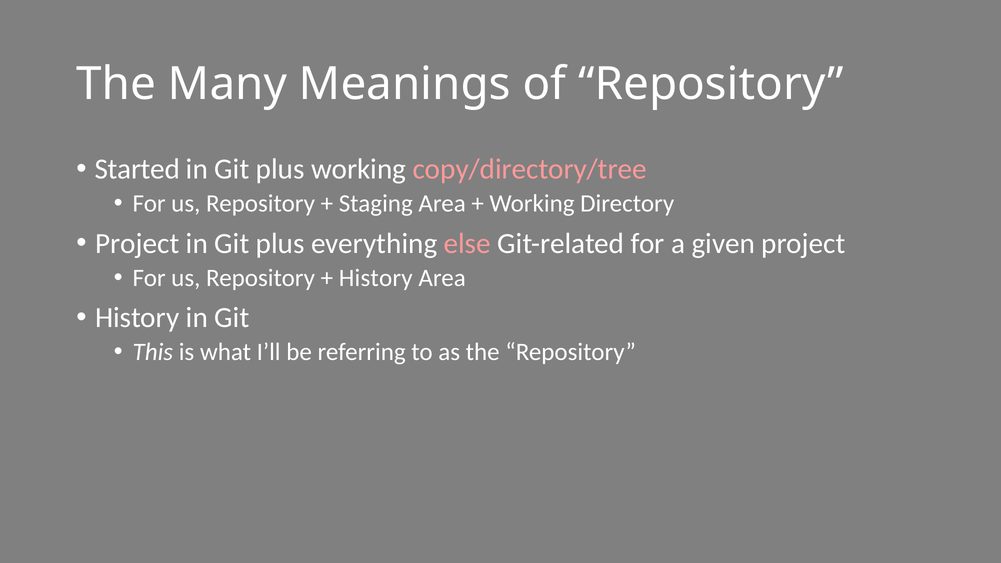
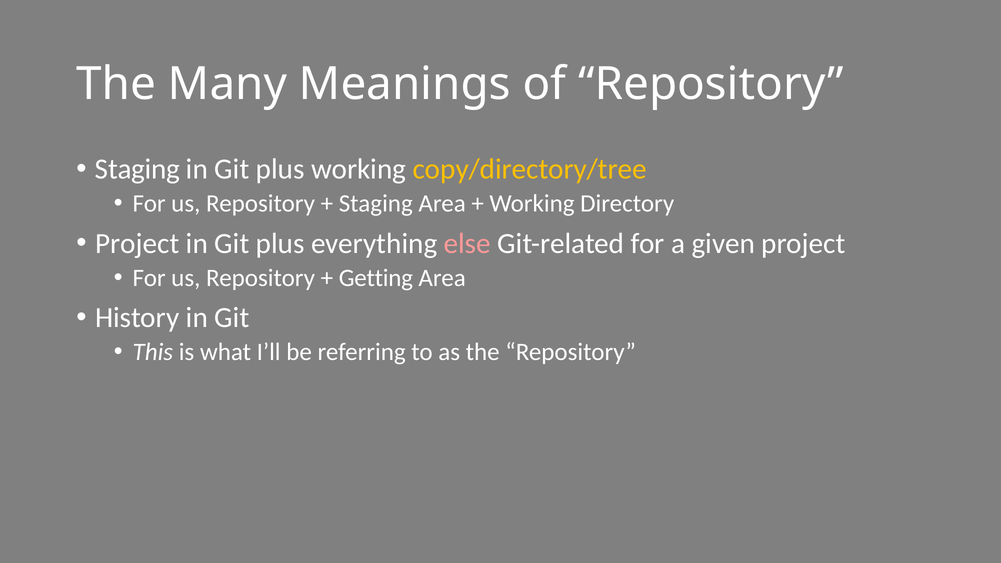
Started at (137, 169): Started -> Staging
copy/directory/tree colour: pink -> yellow
History at (376, 278): History -> Getting
